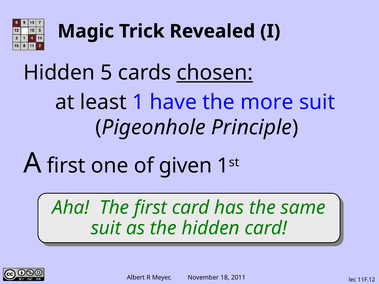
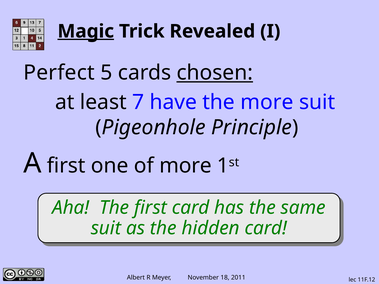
Magic underline: none -> present
Hidden at (59, 73): Hidden -> Perfect
1: 1 -> 7
of given: given -> more
